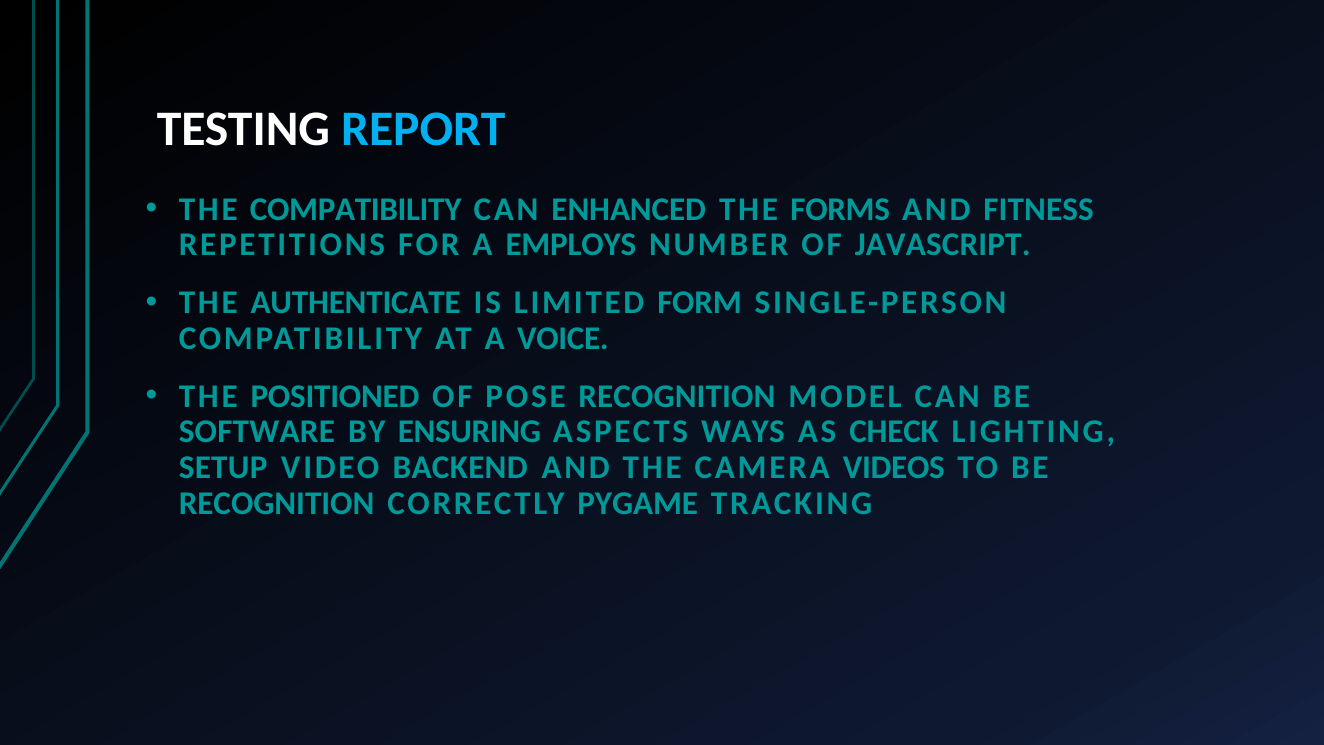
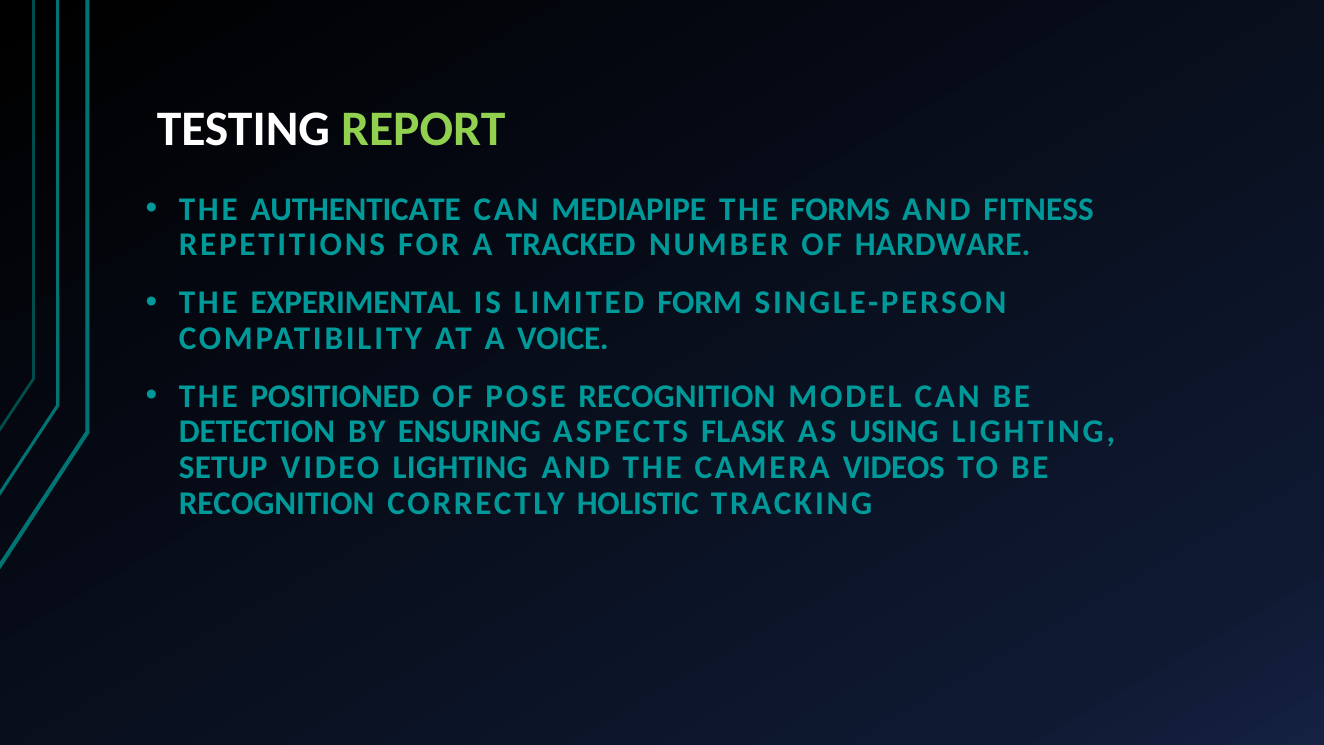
REPORT colour: light blue -> light green
THE COMPATIBILITY: COMPATIBILITY -> AUTHENTICATE
ENHANCED: ENHANCED -> MEDIAPIPE
EMPLOYS: EMPLOYS -> TRACKED
JAVASCRIPT: JAVASCRIPT -> HARDWARE
AUTHENTICATE: AUTHENTICATE -> EXPERIMENTAL
SOFTWARE: SOFTWARE -> DETECTION
WAYS: WAYS -> FLASK
CHECK: CHECK -> USING
VIDEO BACKEND: BACKEND -> LIGHTING
PYGAME: PYGAME -> HOLISTIC
